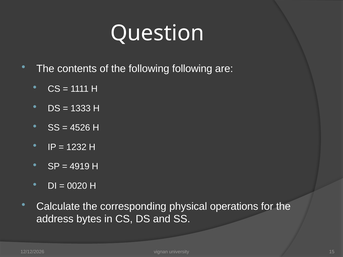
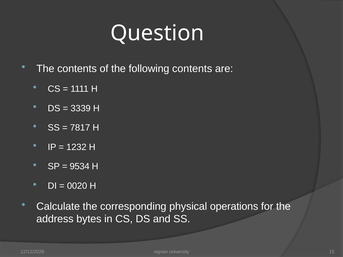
following following: following -> contents
1333: 1333 -> 3339
4526: 4526 -> 7817
4919: 4919 -> 9534
